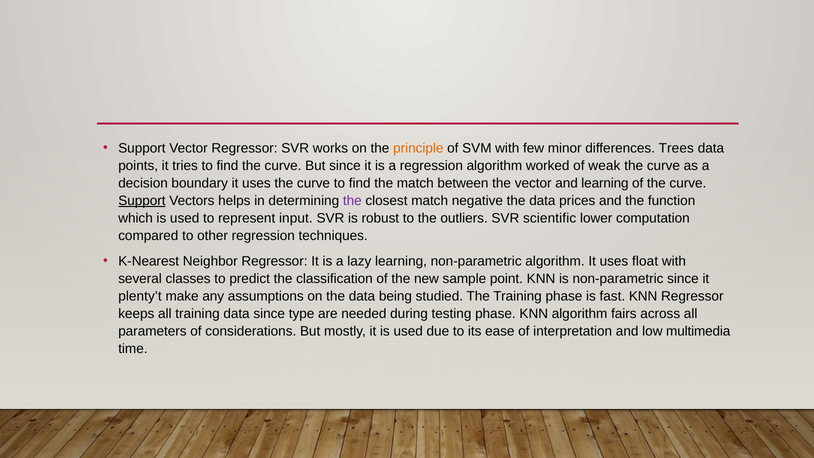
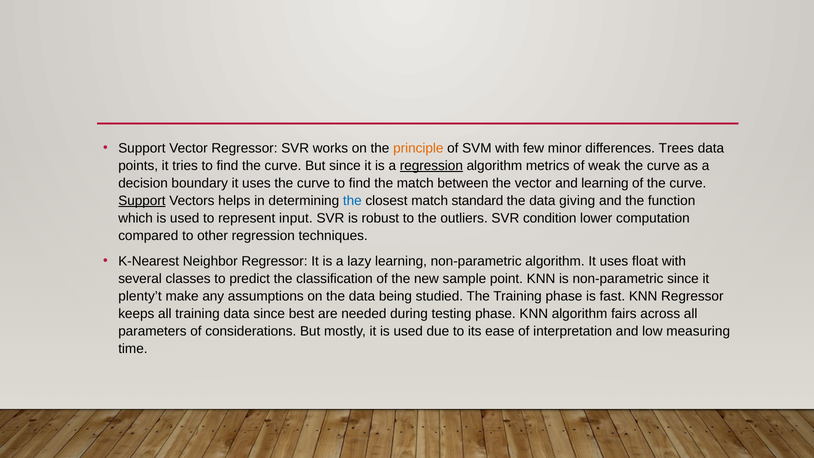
regression at (431, 166) underline: none -> present
worked: worked -> metrics
the at (352, 201) colour: purple -> blue
negative: negative -> standard
prices: prices -> giving
scientific: scientific -> condition
type: type -> best
multimedia: multimedia -> measuring
